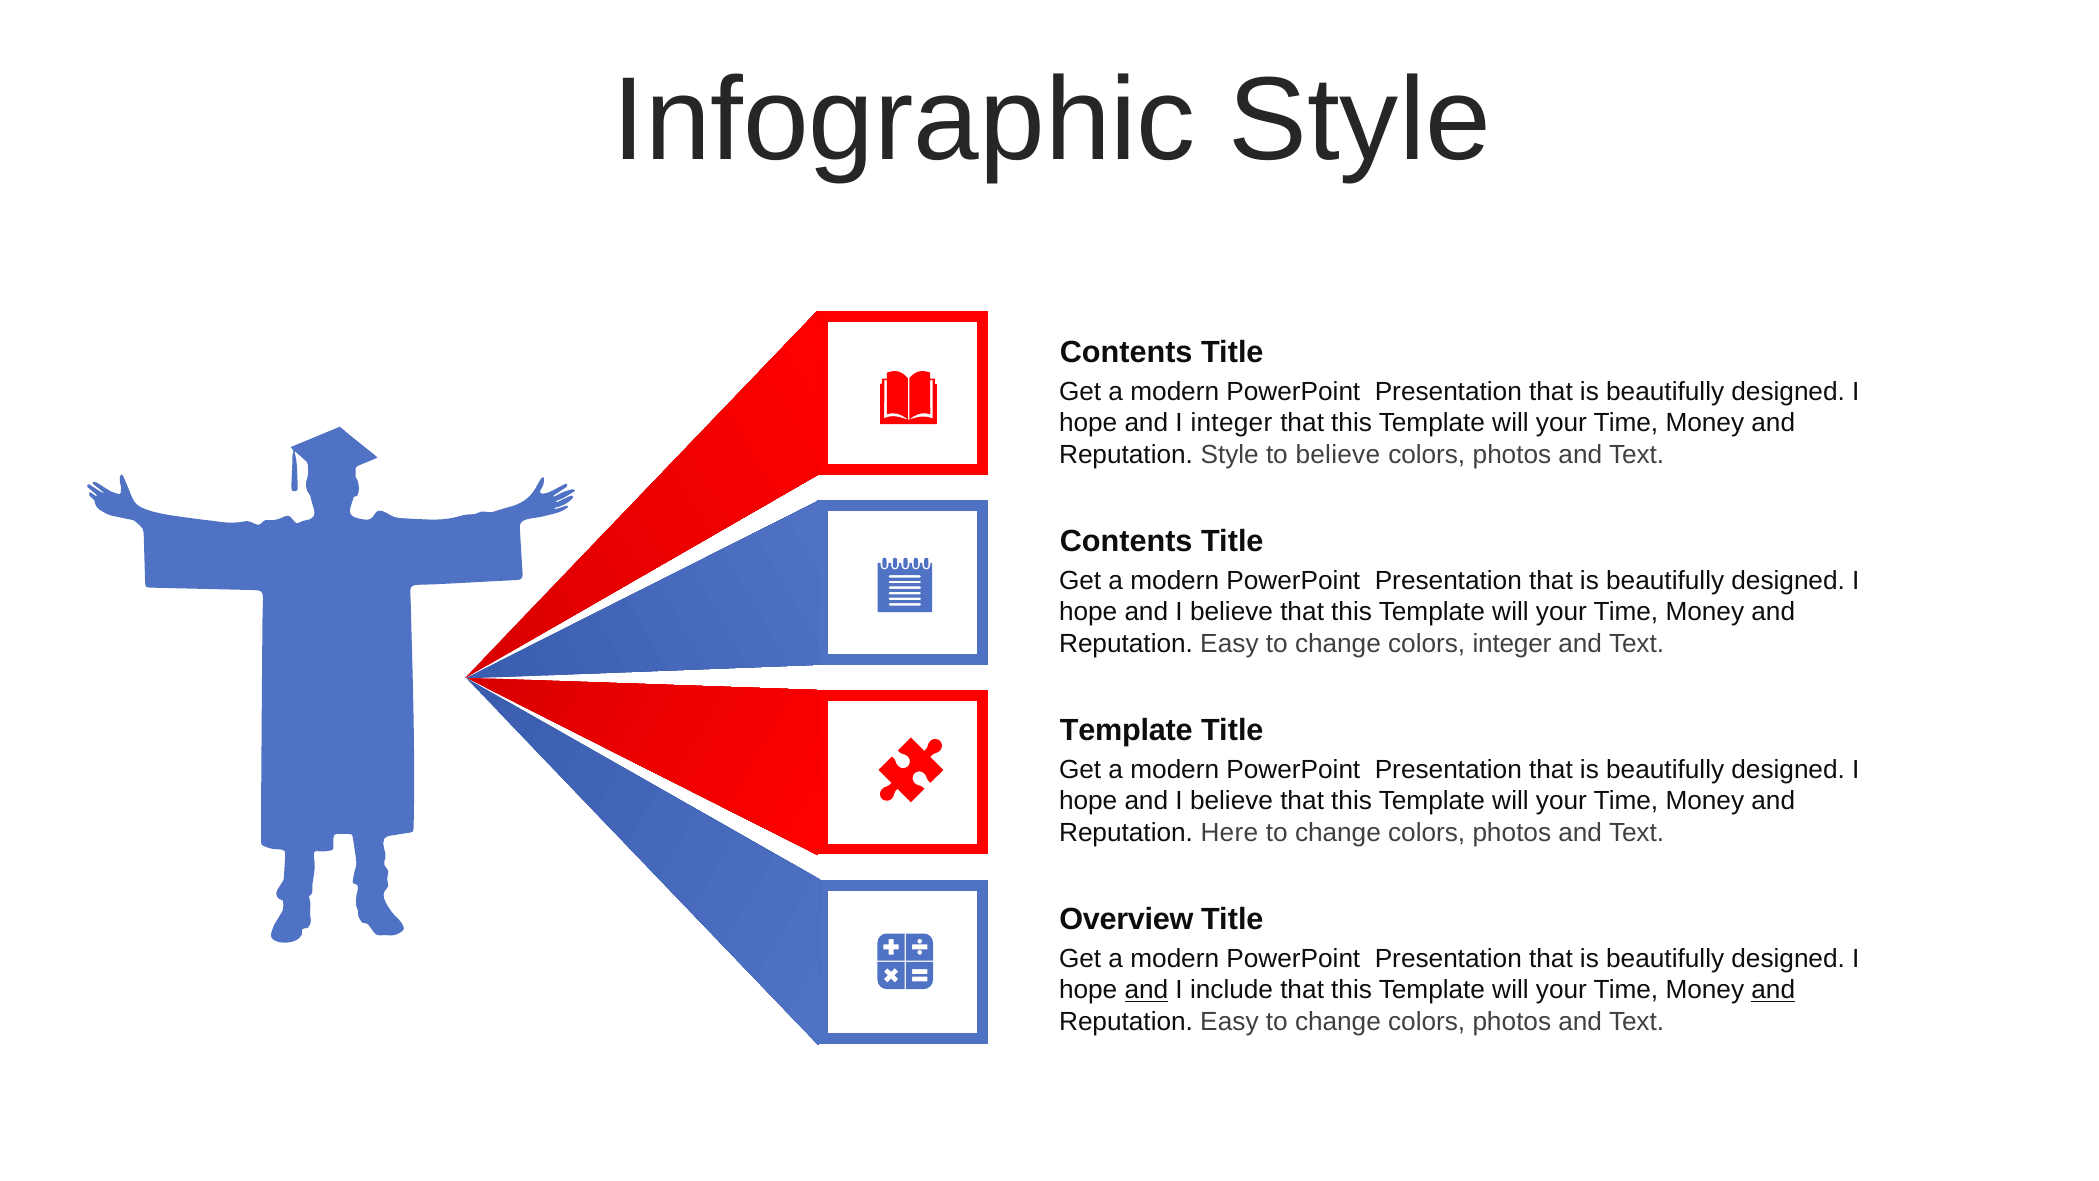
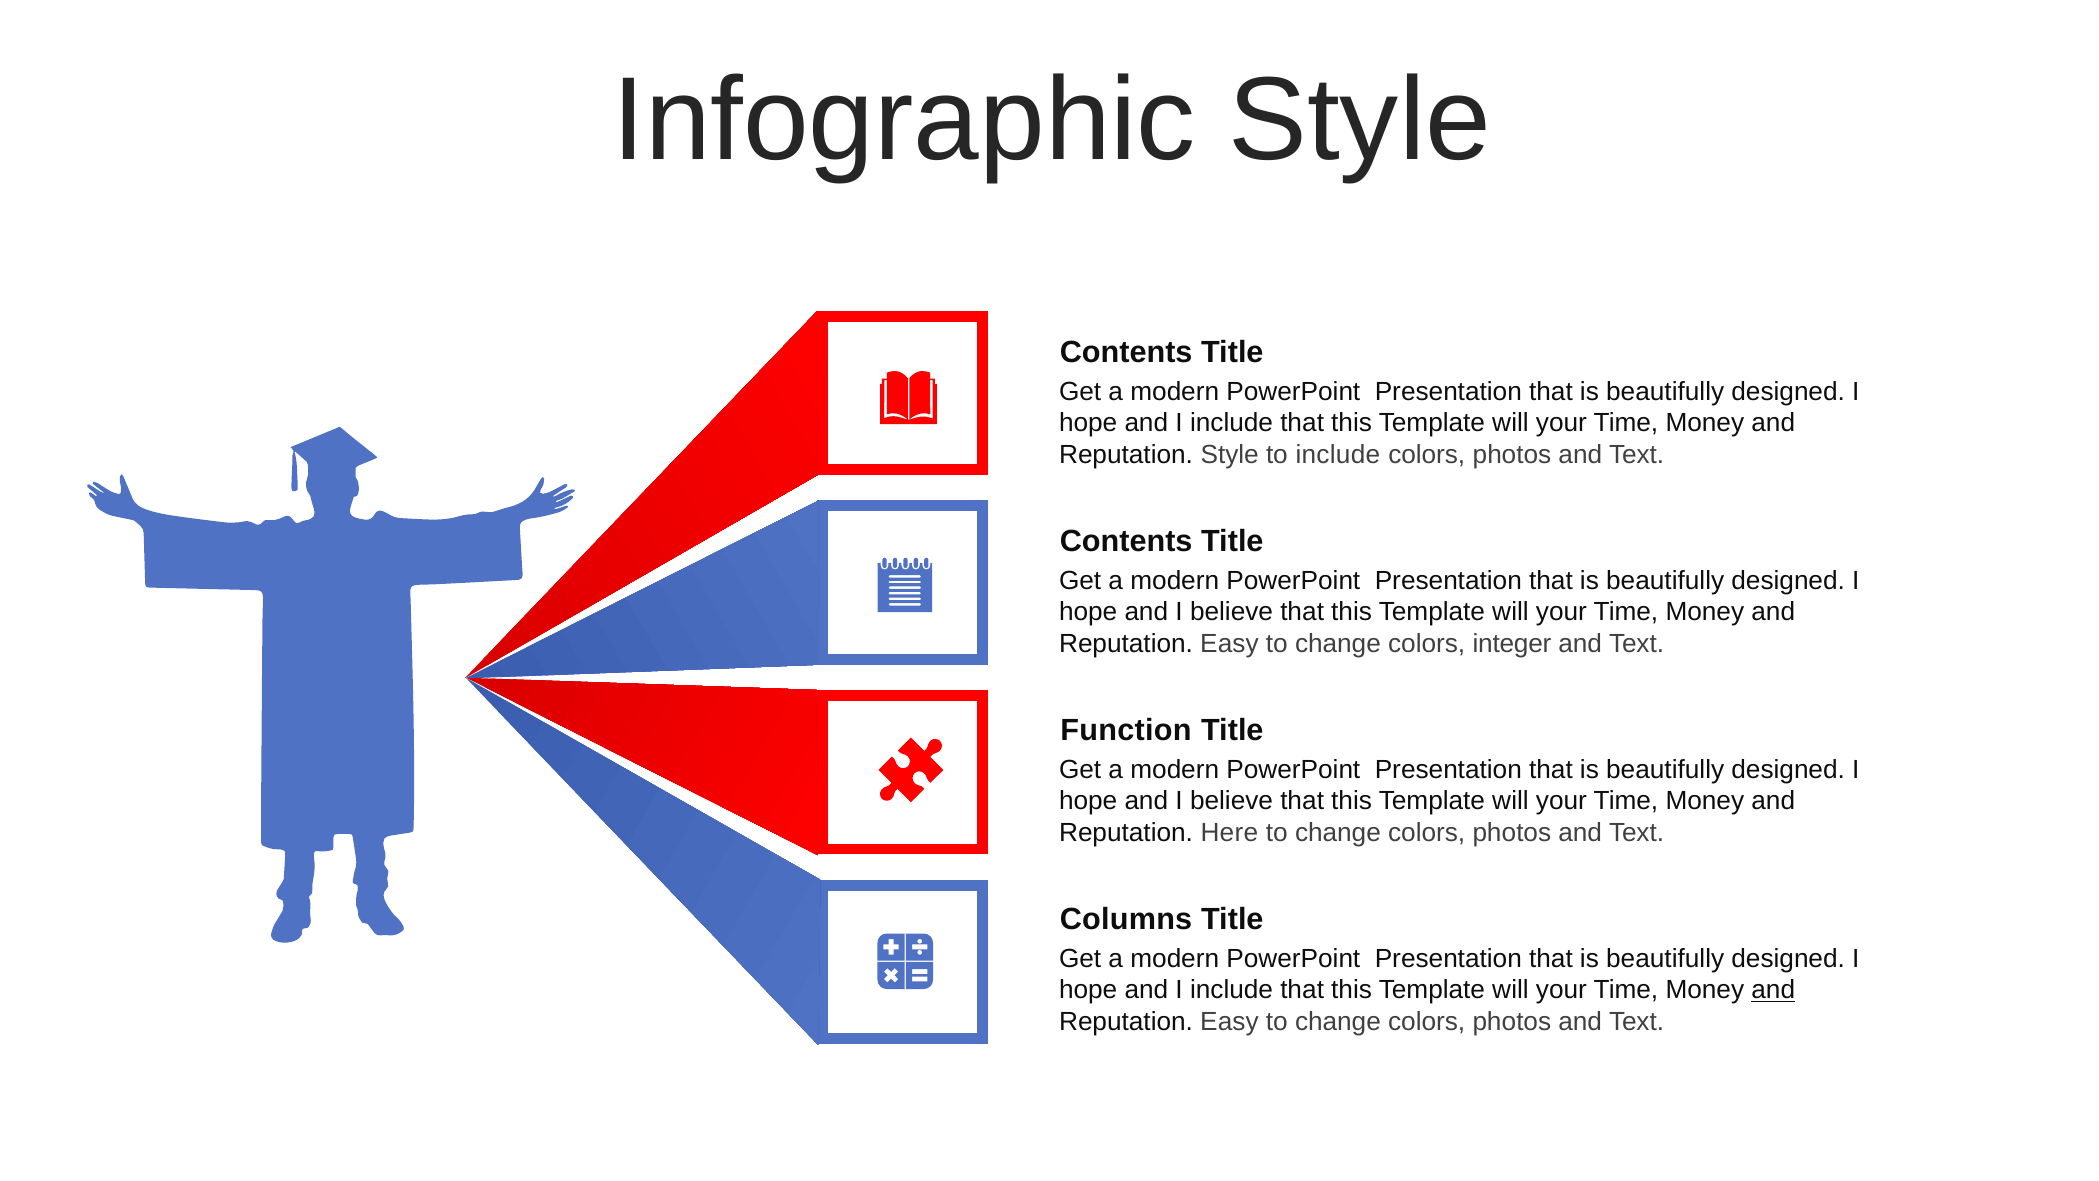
integer at (1231, 423): integer -> include
to believe: believe -> include
Template at (1126, 730): Template -> Function
Overview: Overview -> Columns
and at (1146, 990) underline: present -> none
